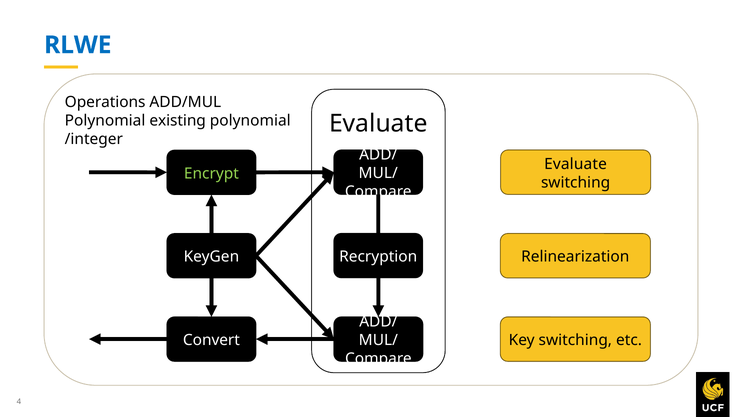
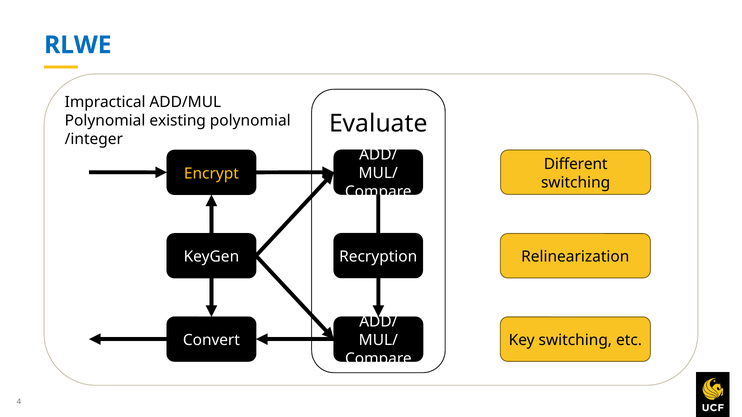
Operations: Operations -> Impractical
Evaluate at (576, 164): Evaluate -> Different
Encrypt colour: light green -> yellow
